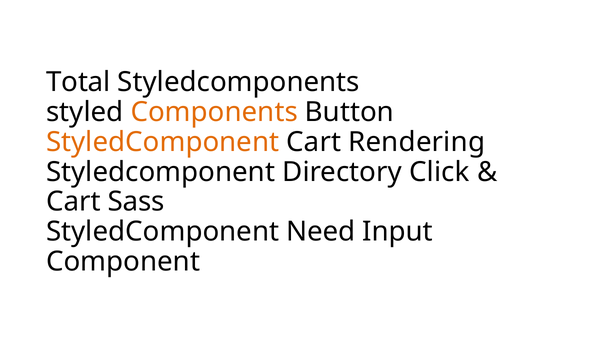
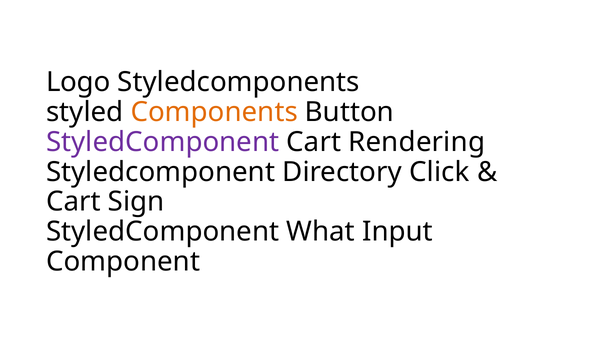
Total: Total -> Logo
StyledComponent at (163, 142) colour: orange -> purple
Sass: Sass -> Sign
Need: Need -> What
